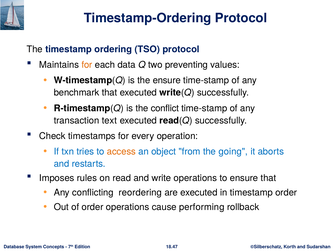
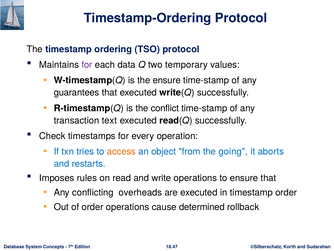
for at (87, 65) colour: orange -> purple
preventing: preventing -> temporary
benchmark: benchmark -> guarantees
reordering: reordering -> overheads
performing: performing -> determined
